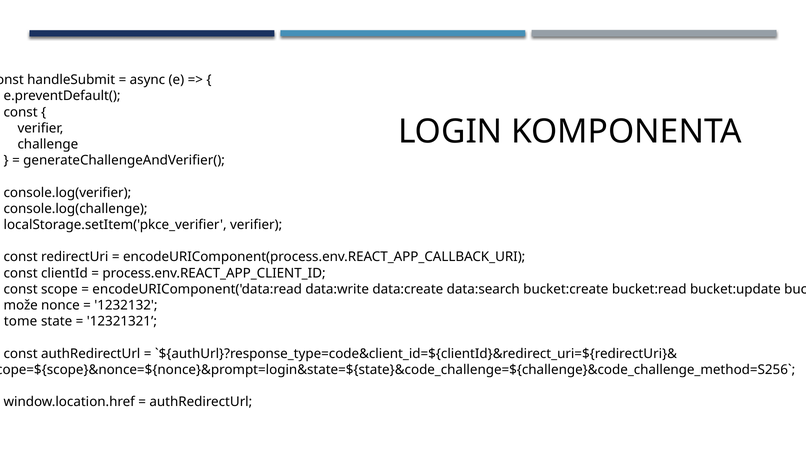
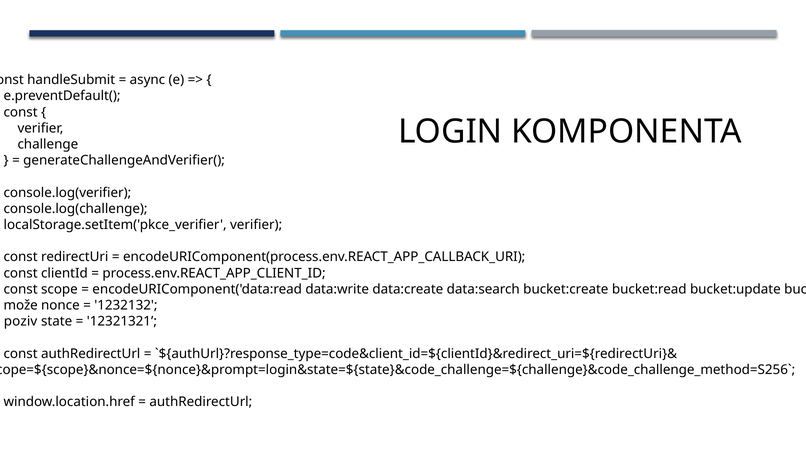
tome: tome -> poziv
